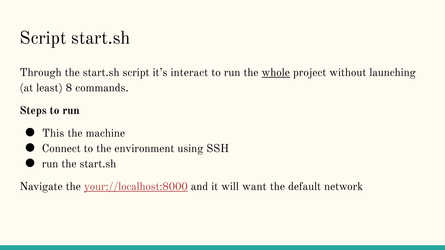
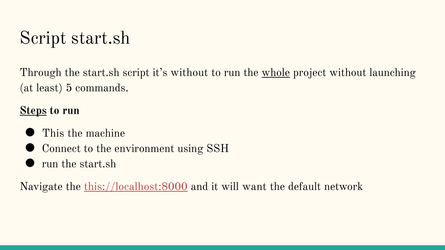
it’s interact: interact -> without
8: 8 -> 5
Steps underline: none -> present
your://localhost:8000: your://localhost:8000 -> this://localhost:8000
